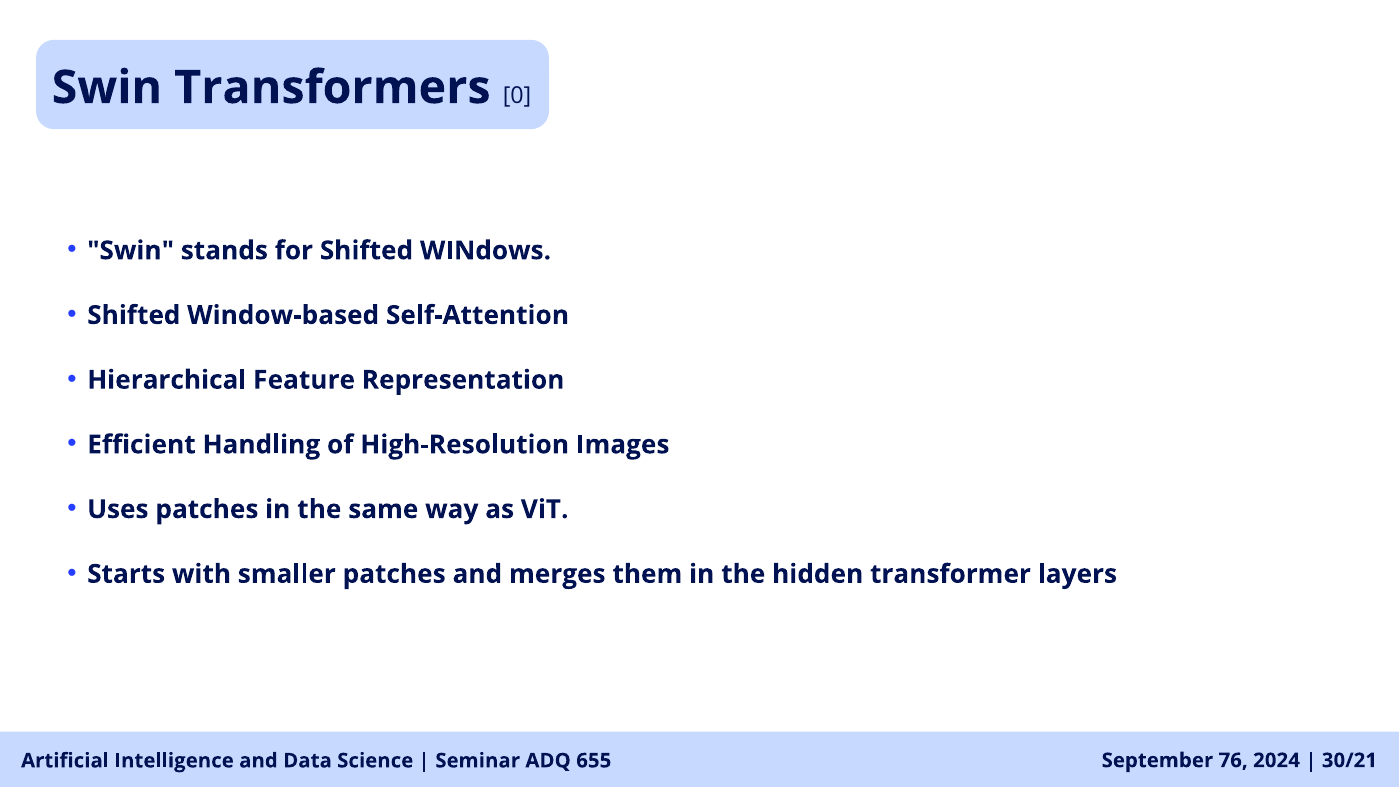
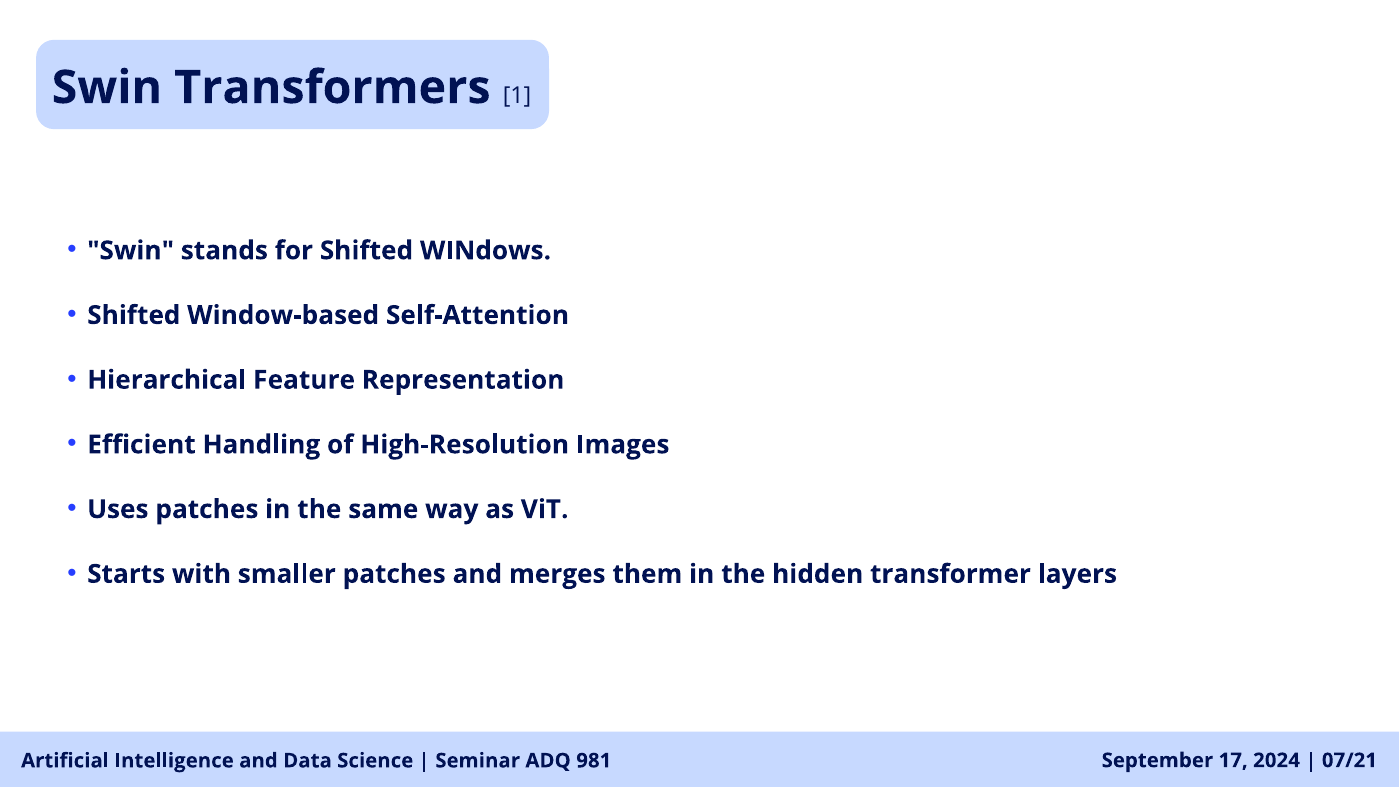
0: 0 -> 1
76: 76 -> 17
30/21: 30/21 -> 07/21
655: 655 -> 981
